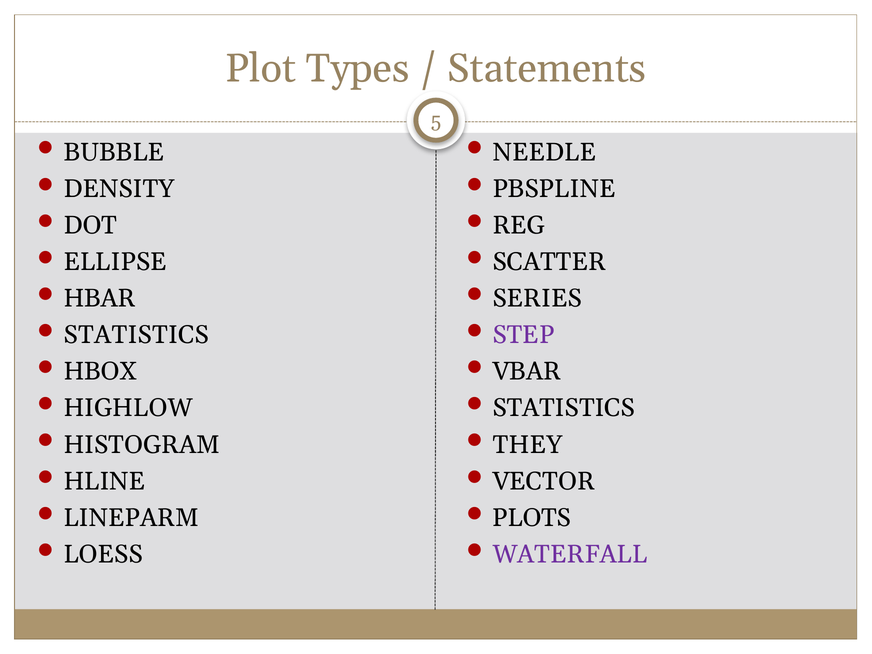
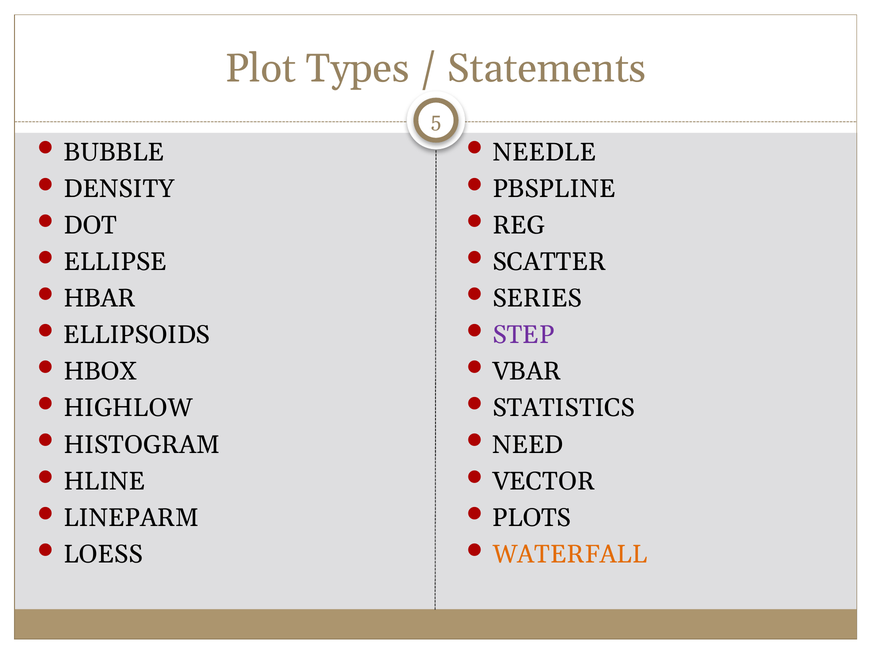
STATISTICS at (136, 335): STATISTICS -> ELLIPSOIDS
THEY: THEY -> NEED
WATERFALL colour: purple -> orange
